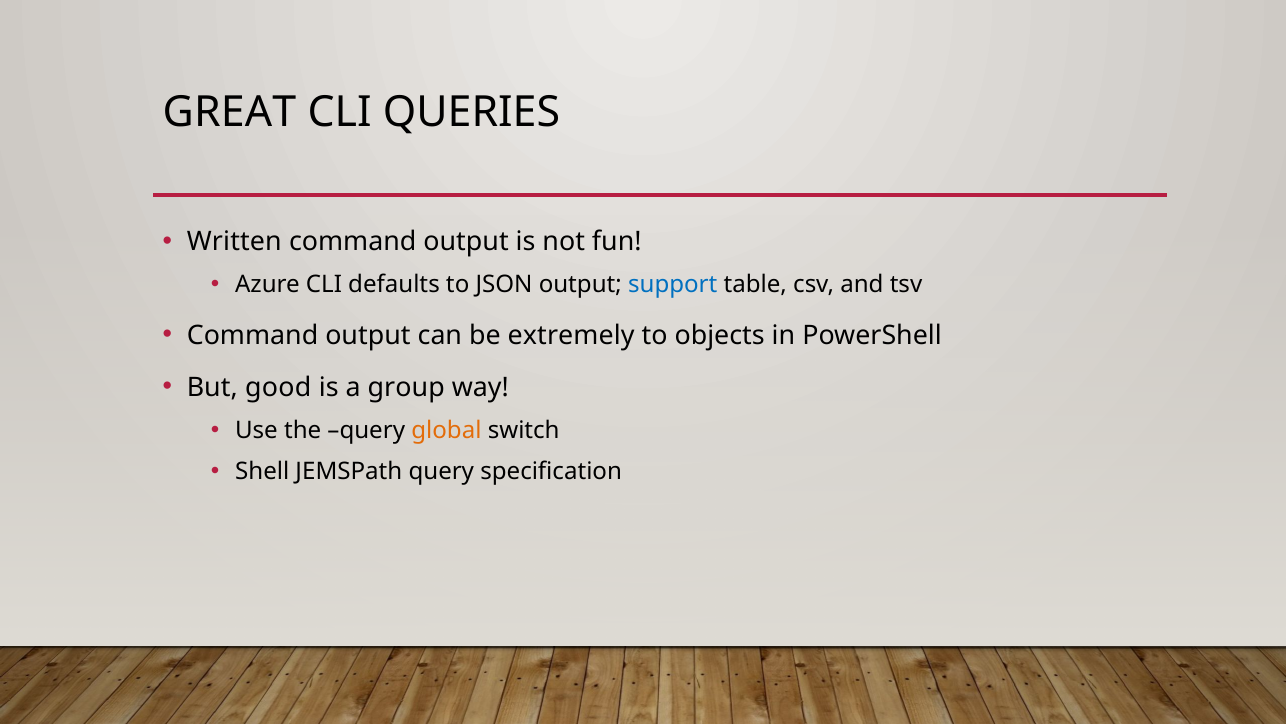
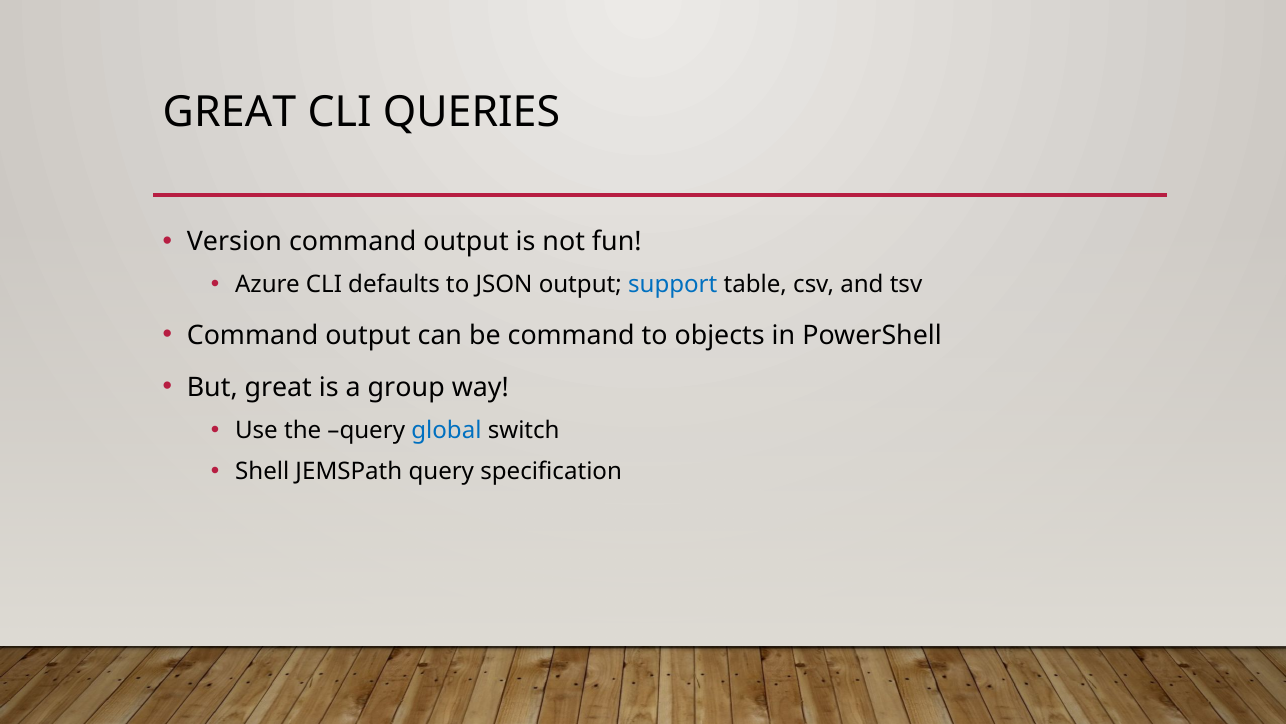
Written: Written -> Version
be extremely: extremely -> command
But good: good -> great
global colour: orange -> blue
